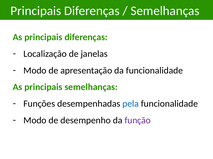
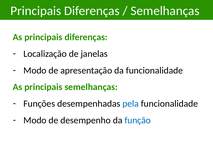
função colour: purple -> blue
